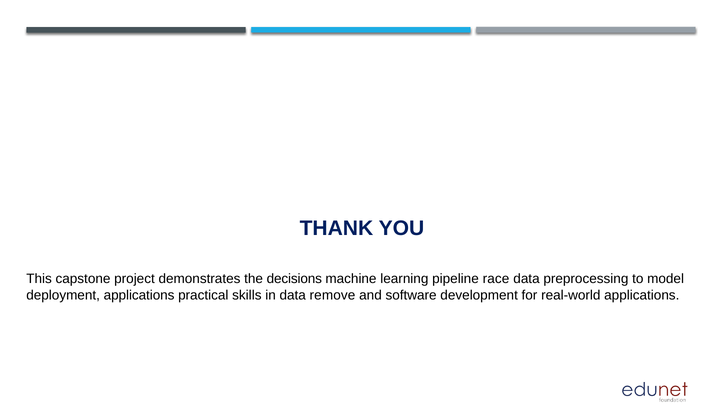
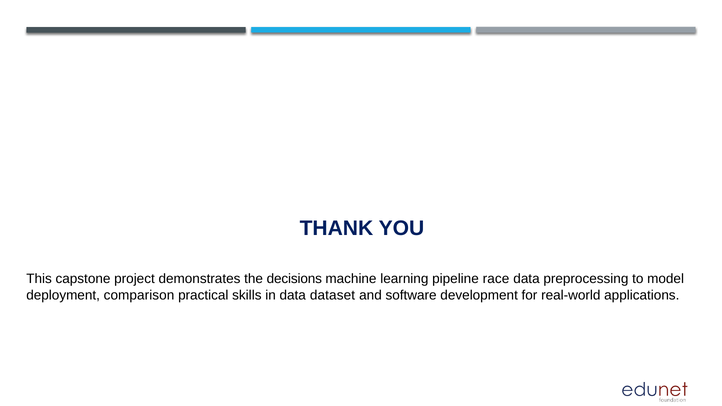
deployment applications: applications -> comparison
remove: remove -> dataset
